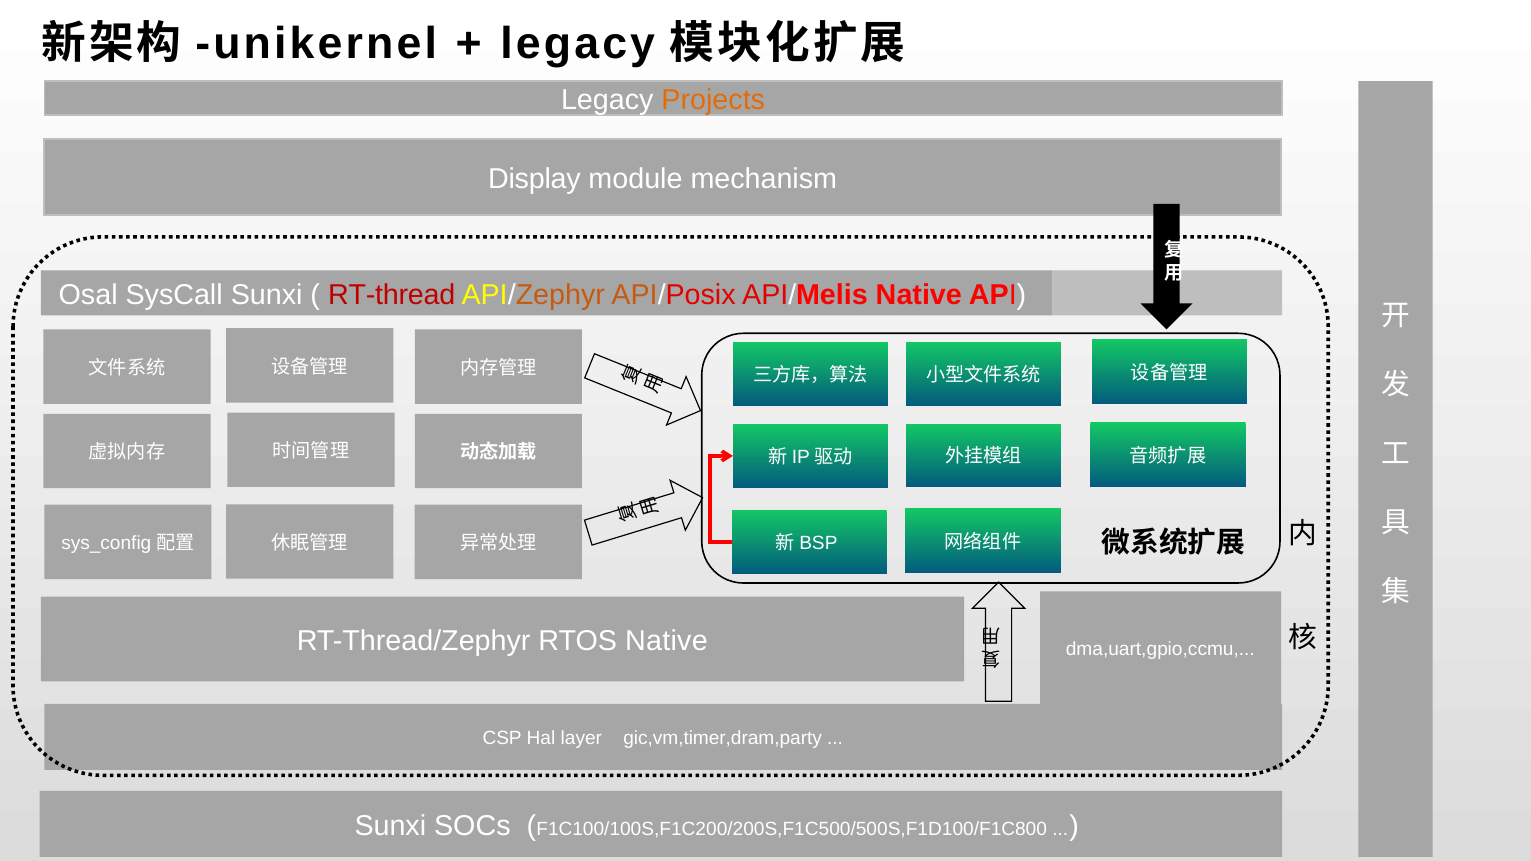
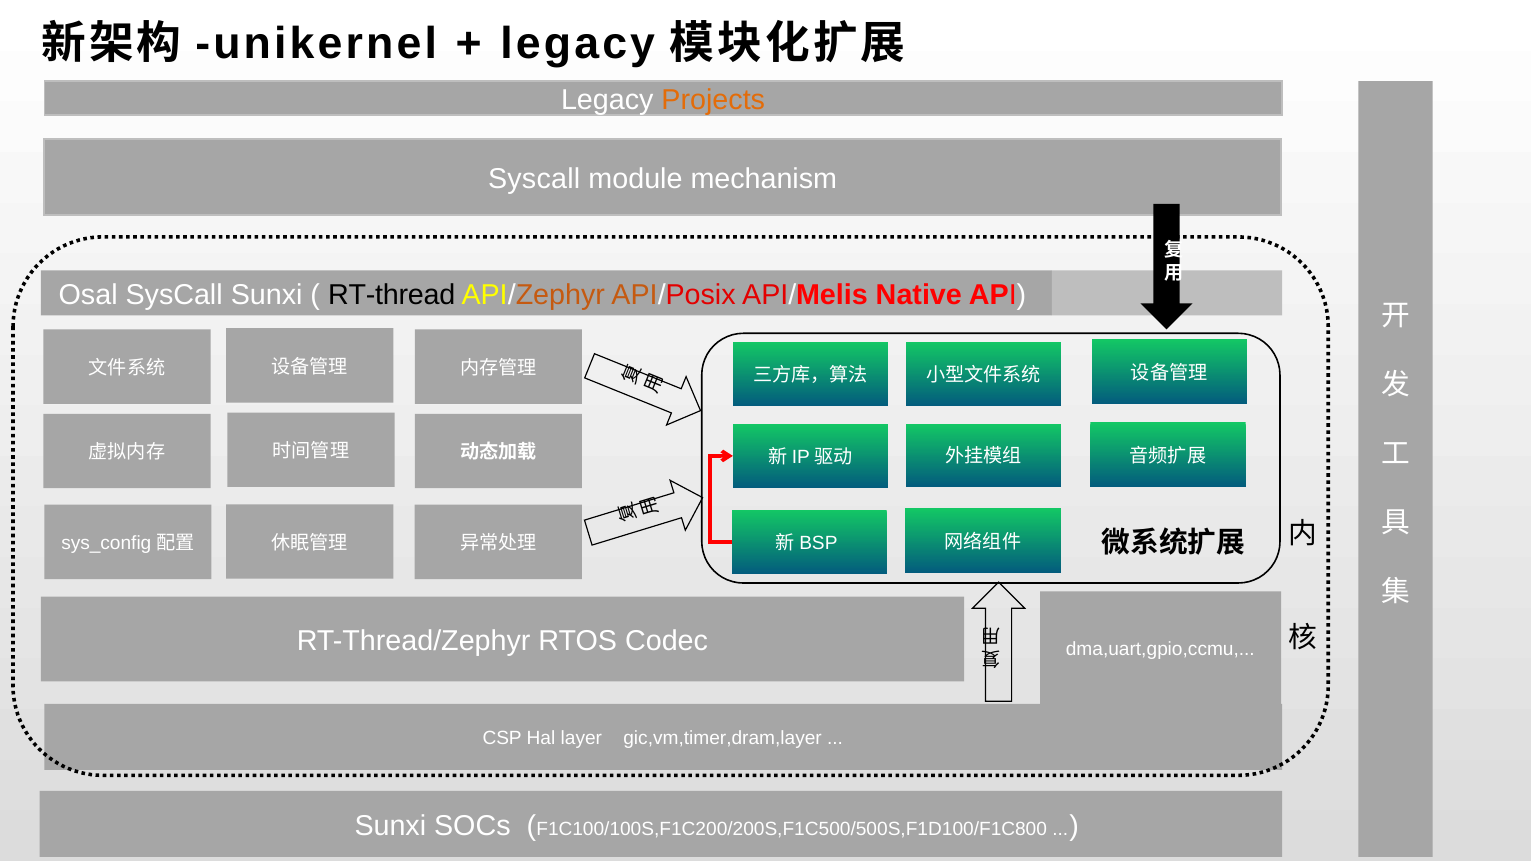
Display at (534, 179): Display -> Syscall
RT-thread colour: red -> black
RTOS Native: Native -> Codec
gic,vm,timer,dram,party: gic,vm,timer,dram,party -> gic,vm,timer,dram,layer
